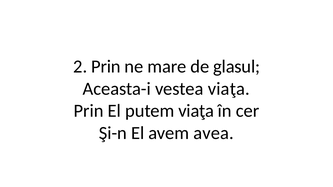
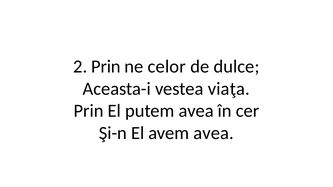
mare: mare -> celor
glasul: glasul -> dulce
putem viaţa: viaţa -> avea
